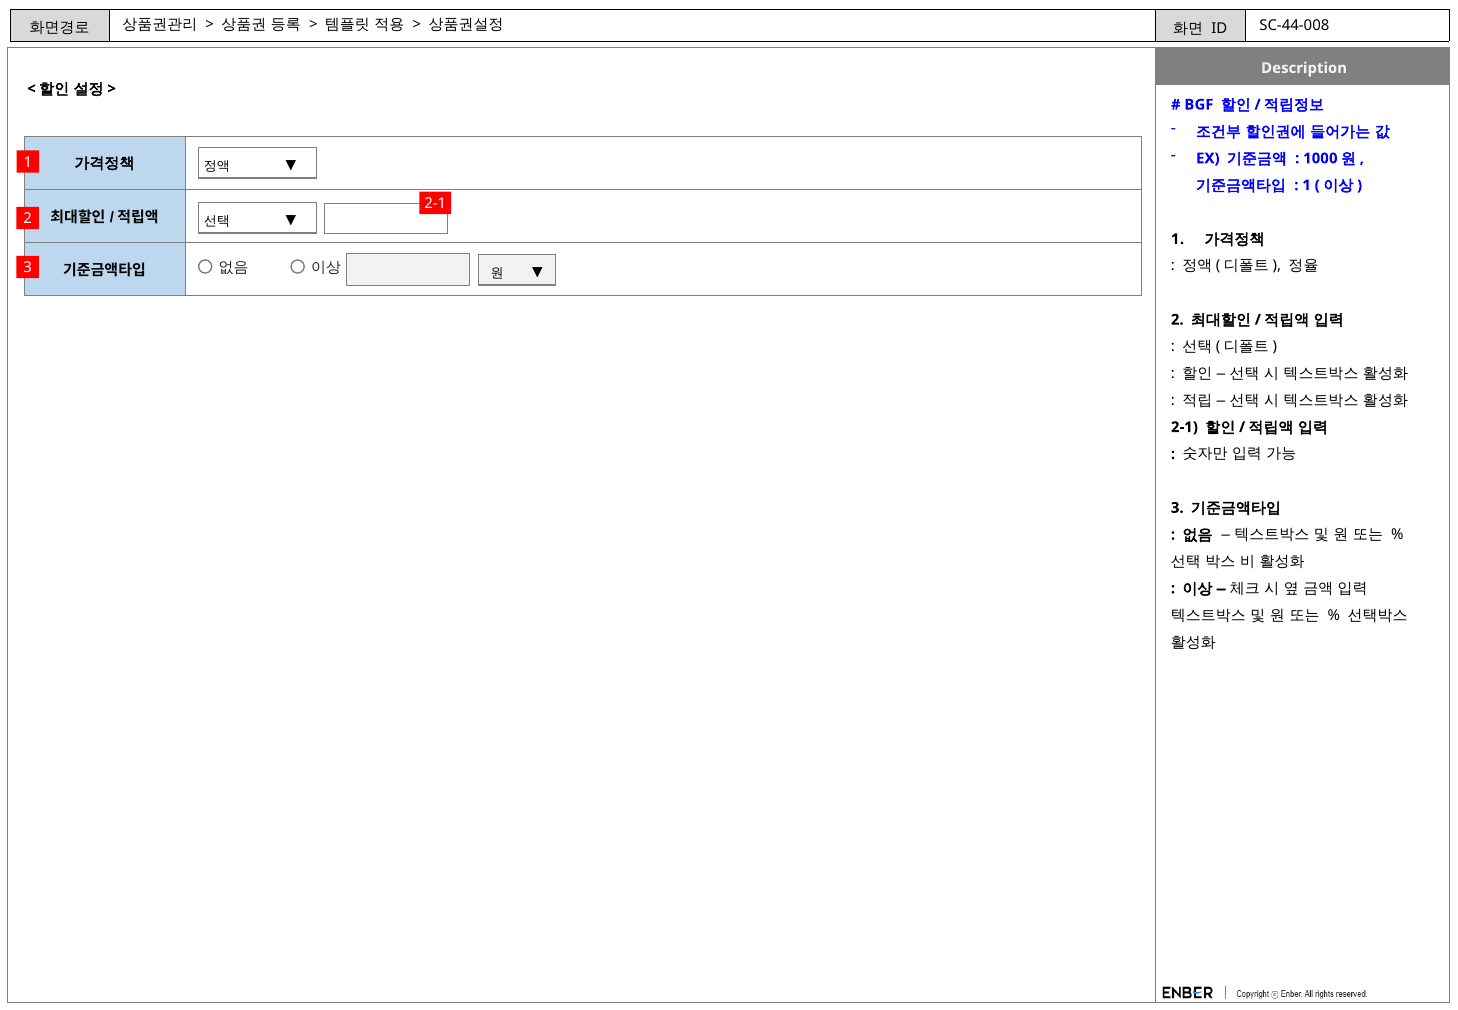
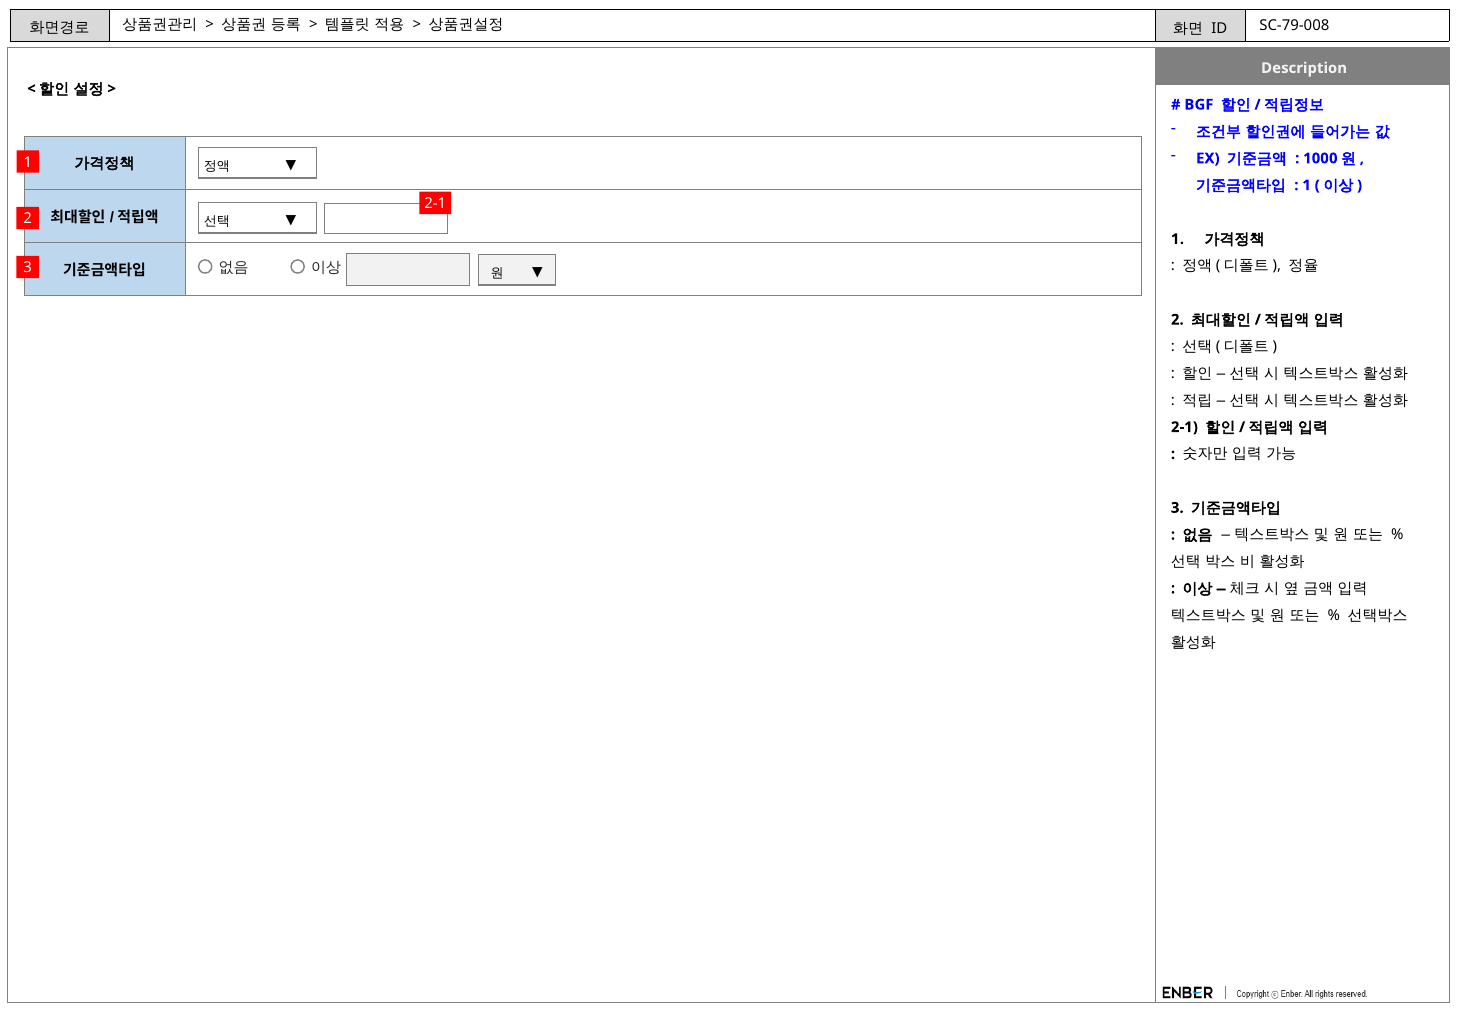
SC-44-008: SC-44-008 -> SC-79-008
